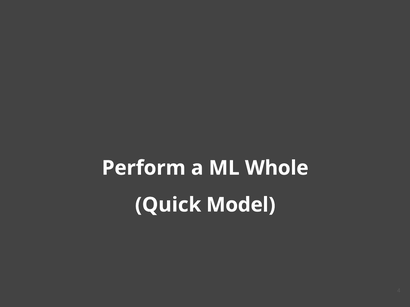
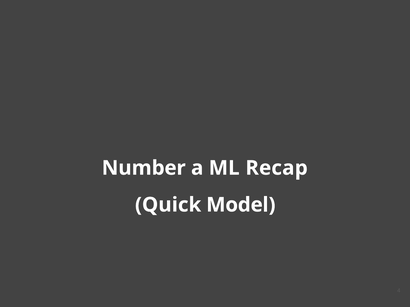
Perform: Perform -> Number
Whole: Whole -> Recap
